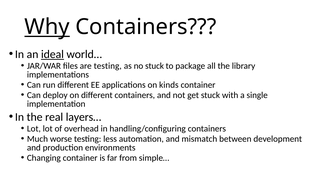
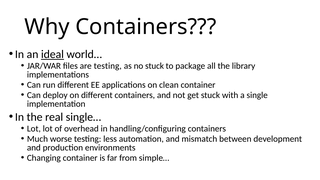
Why underline: present -> none
kinds: kinds -> clean
layers…: layers… -> single…
